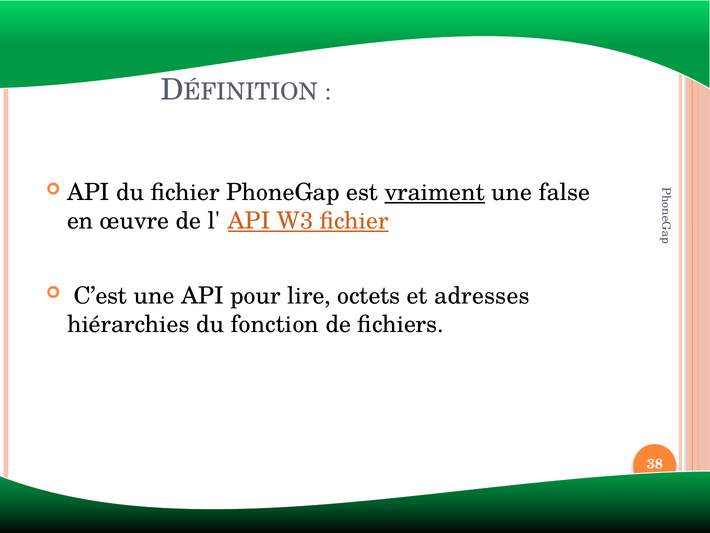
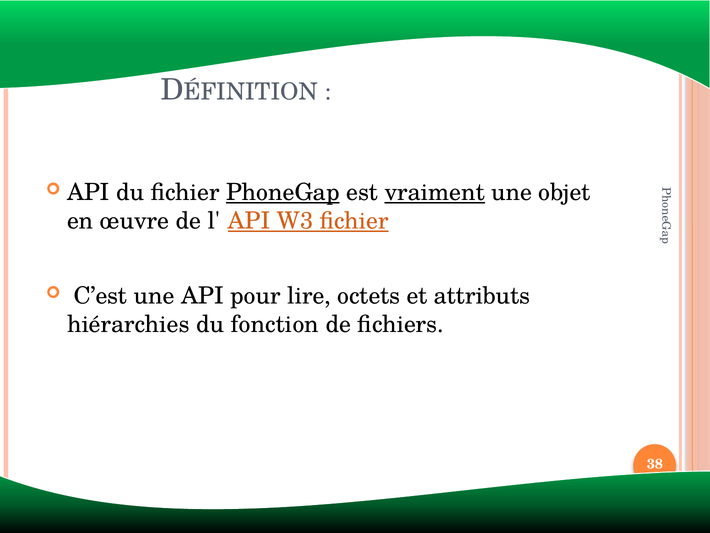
PhoneGap underline: none -> present
false: false -> objet
adresses: adresses -> attributs
